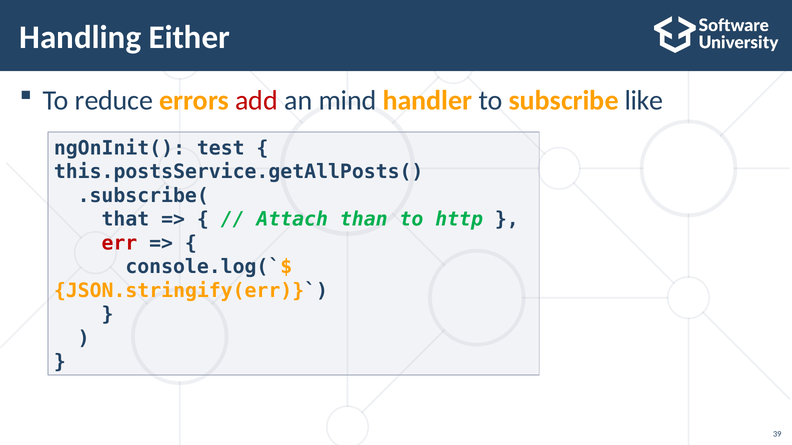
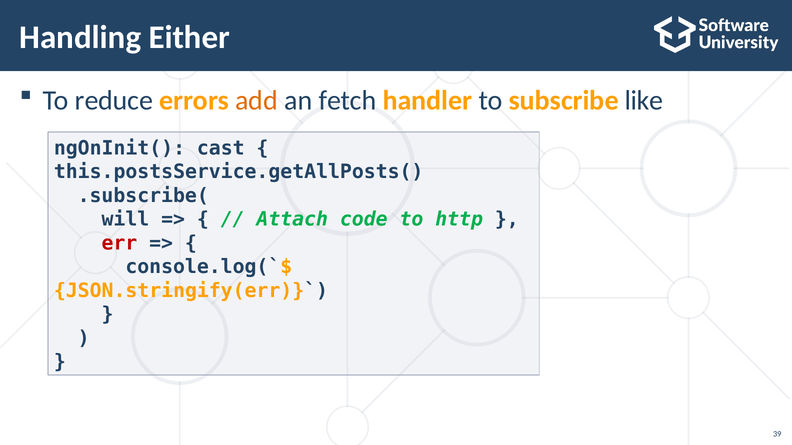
add colour: red -> orange
mind: mind -> fetch
test: test -> cast
that: that -> will
than: than -> code
